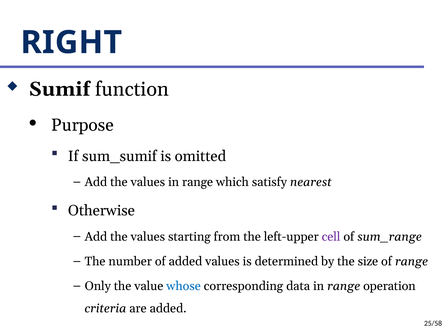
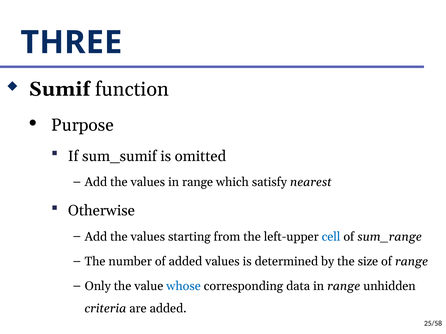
RIGHT: RIGHT -> THREE
cell colour: purple -> blue
operation: operation -> unhidden
